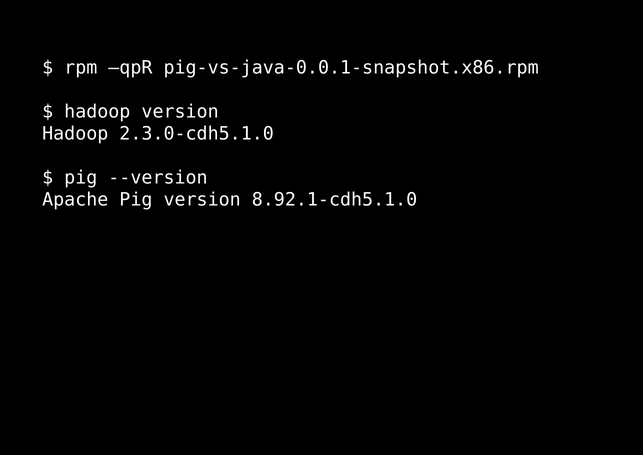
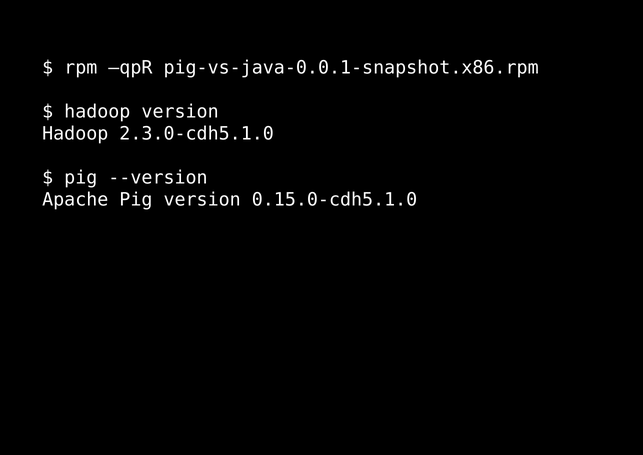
8.92.1-cdh5.1.0: 8.92.1-cdh5.1.0 -> 0.15.0-cdh5.1.0
